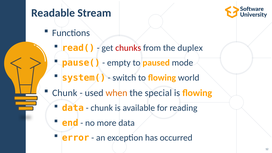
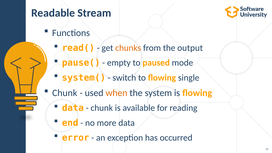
chunks colour: red -> orange
duplex: duplex -> output
world: world -> single
special: special -> system
